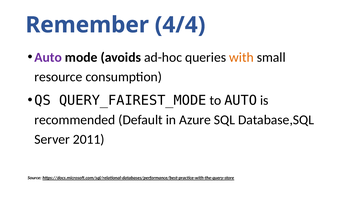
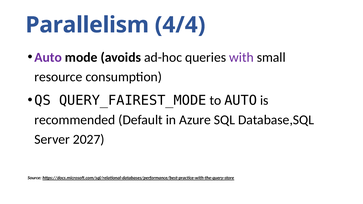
Remember: Remember -> Parallelism
with colour: orange -> purple
2011: 2011 -> 2027
